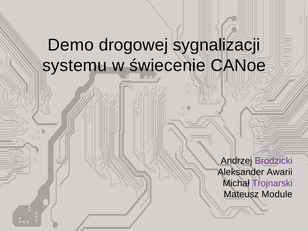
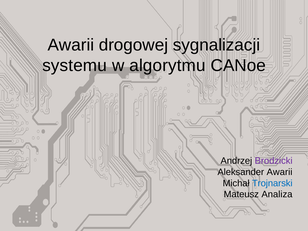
Demo at (71, 45): Demo -> Awarii
świecenie: świecenie -> algorytmu
Trojnarski colour: purple -> blue
Module: Module -> Analiza
